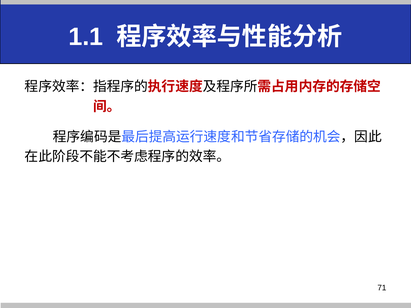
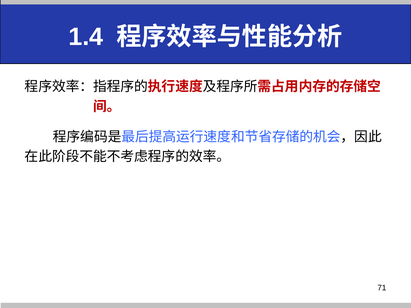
1.1: 1.1 -> 1.4
